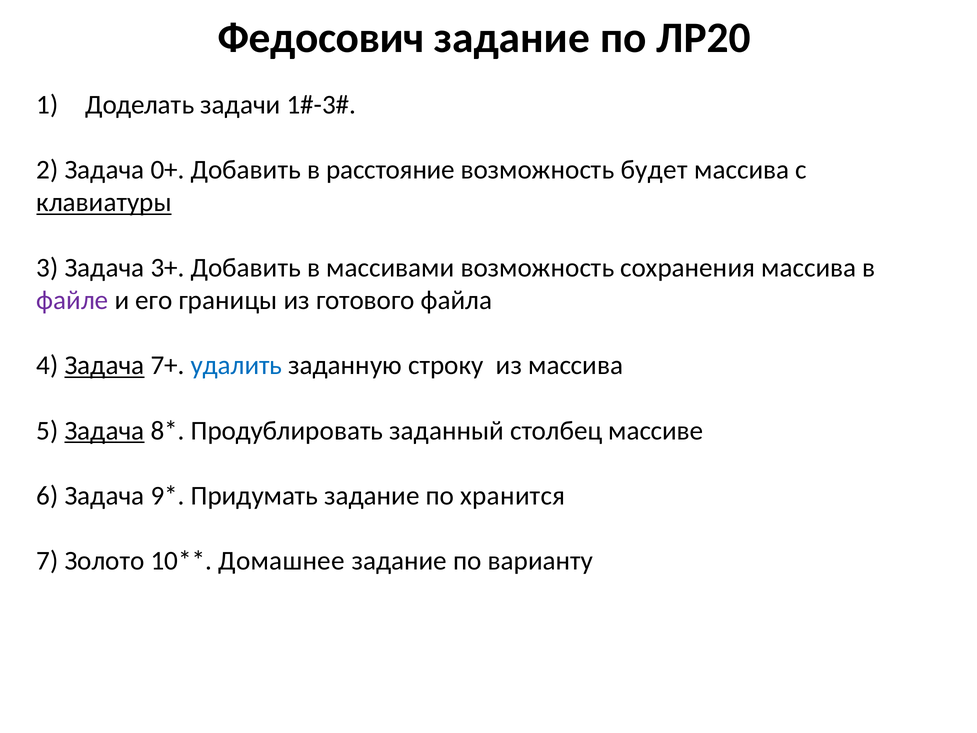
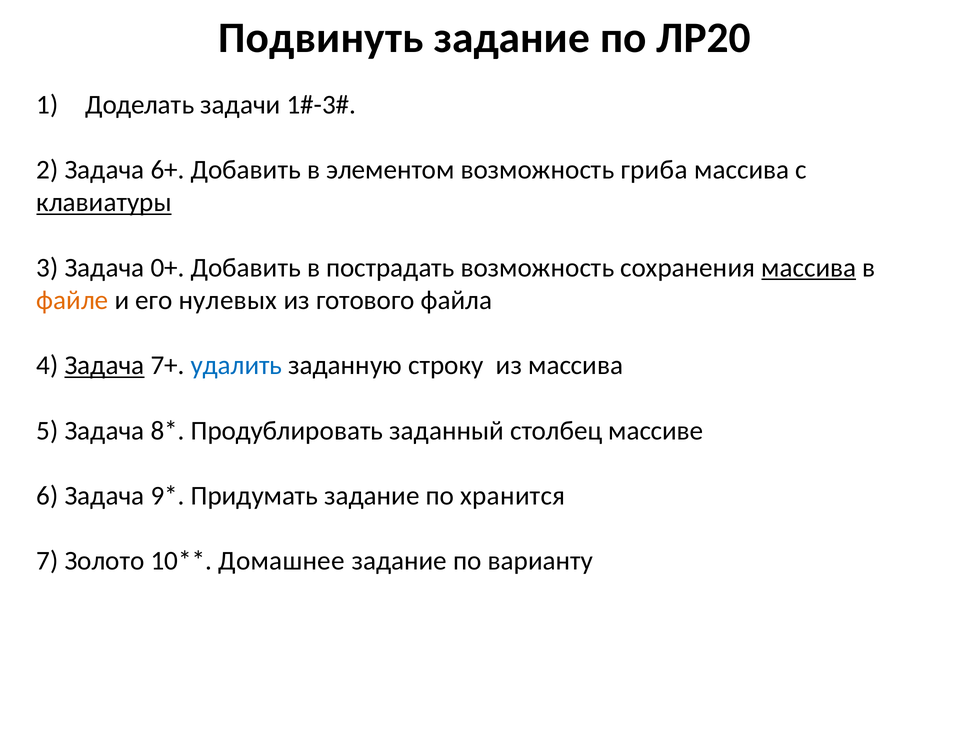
Федосович: Федосович -> Подвинуть
0+: 0+ -> 6+
расстояние: расстояние -> элементом
будет: будет -> гриба
3+: 3+ -> 0+
массивами: массивами -> пострадать
массива at (809, 268) underline: none -> present
файле colour: purple -> orange
границы: границы -> нулевых
Задача at (104, 430) underline: present -> none
